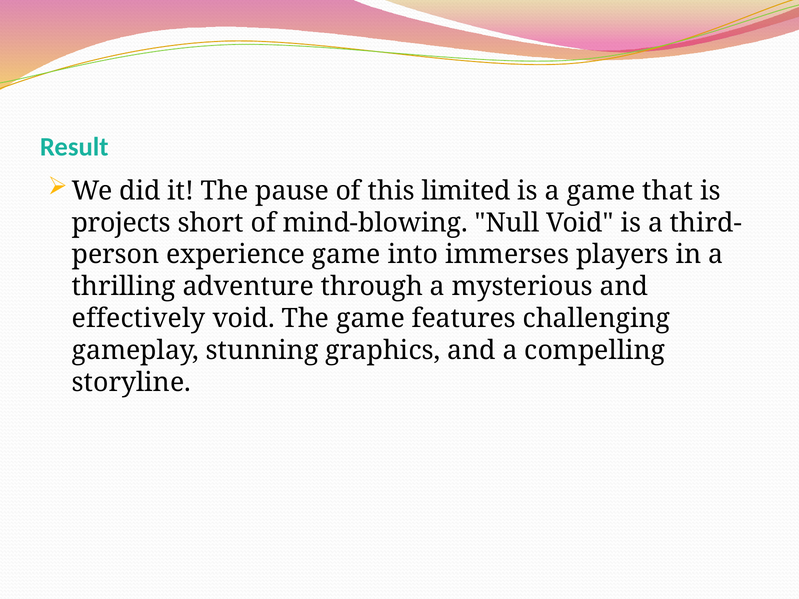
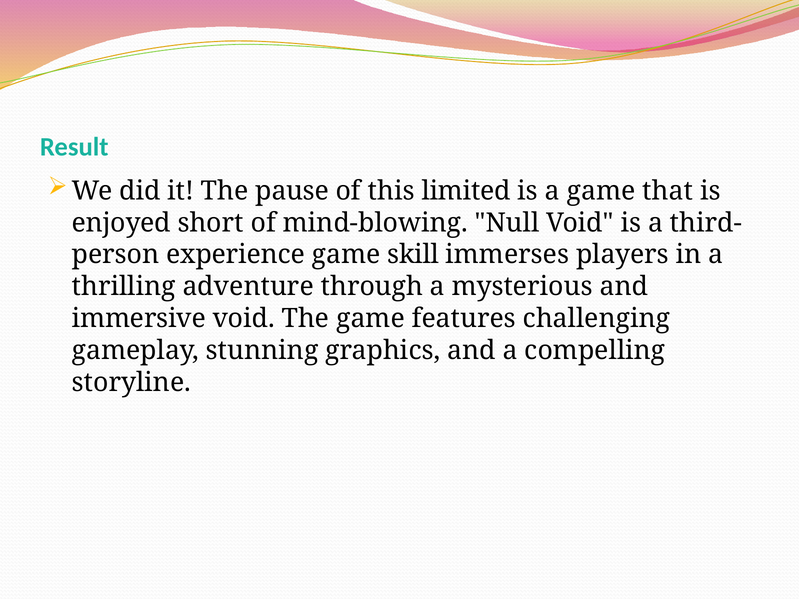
projects: projects -> enjoyed
into: into -> skill
effectively: effectively -> immersive
